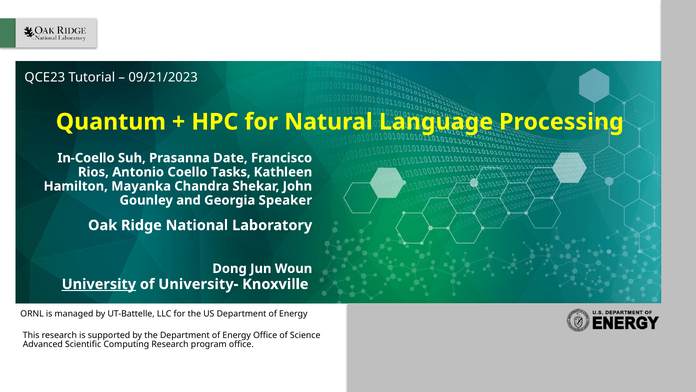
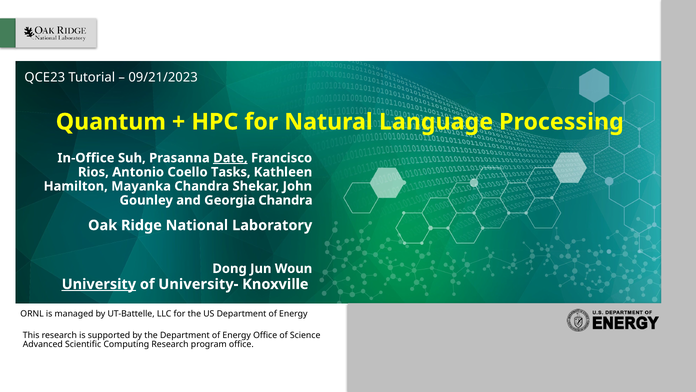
In-Coello: In-Coello -> In-Office
Date underline: none -> present
Georgia Speaker: Speaker -> Chandra
